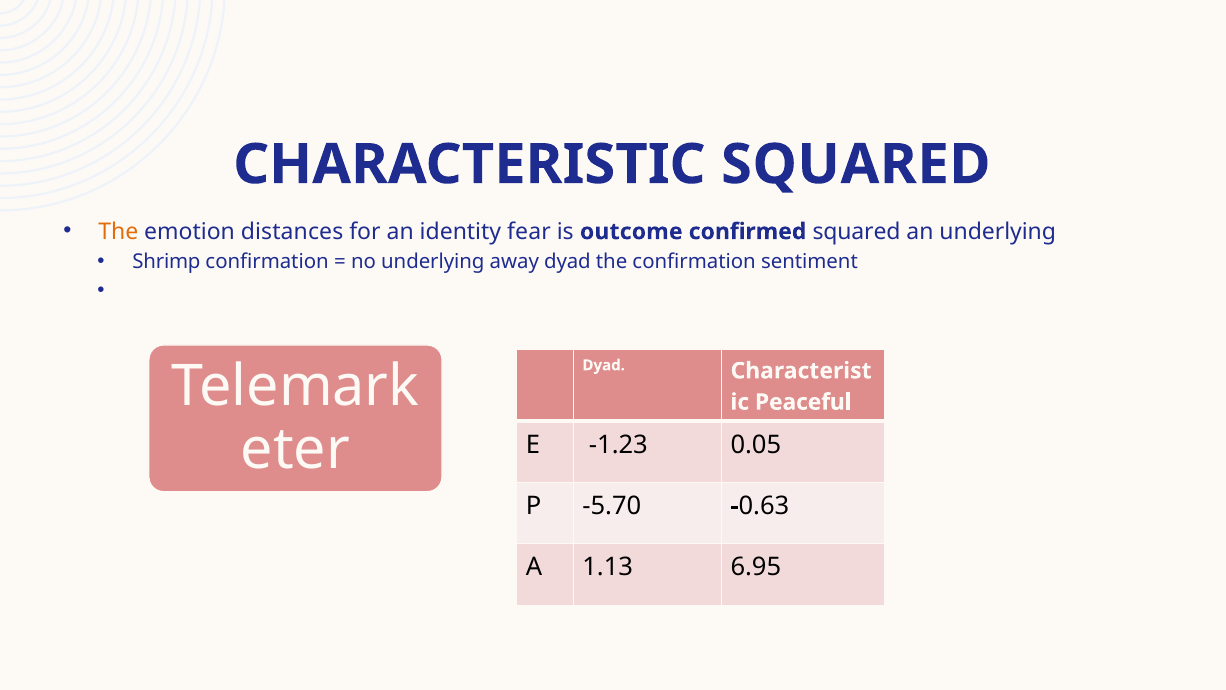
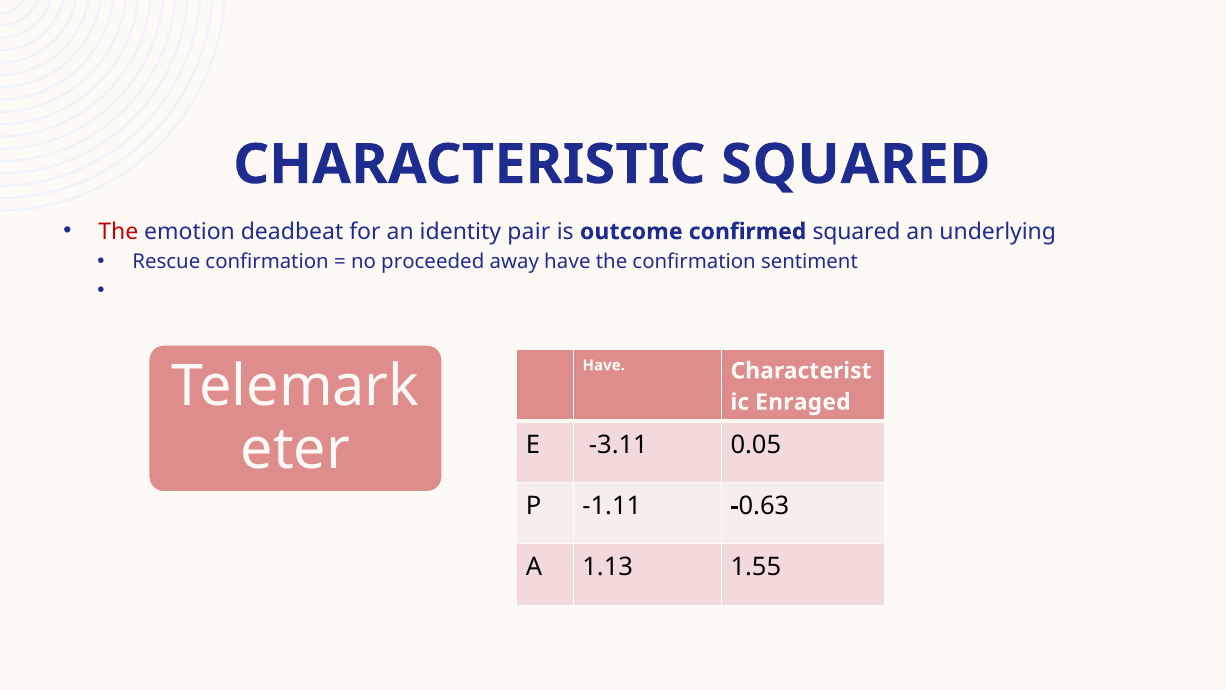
The at (118, 231) colour: orange -> red
distances: distances -> deadbeat
fear: fear -> pair
Shrimp: Shrimp -> Rescue
no underlying: underlying -> proceeded
away dyad: dyad -> have
Dyad at (604, 365): Dyad -> Have
Peaceful: Peaceful -> Enraged
-1.23: -1.23 -> -3.11
-5.70: -5.70 -> -1.11
6.95: 6.95 -> 1.55
